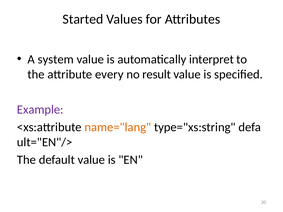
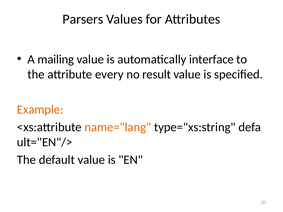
Started: Started -> Parsers
system: system -> mailing
interpret: interpret -> interface
Example colour: purple -> orange
